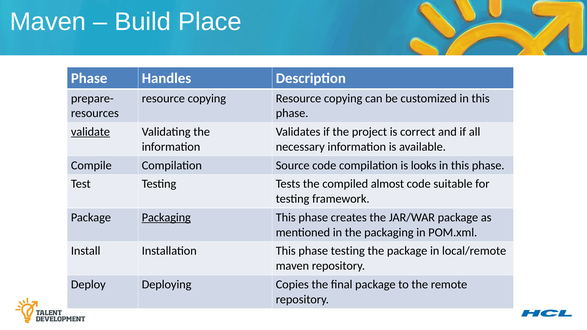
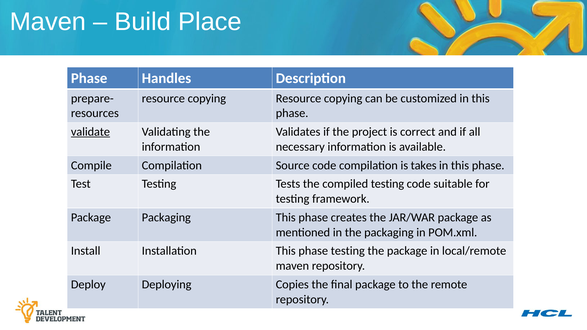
looks: looks -> takes
compiled almost: almost -> testing
Packaging at (166, 218) underline: present -> none
